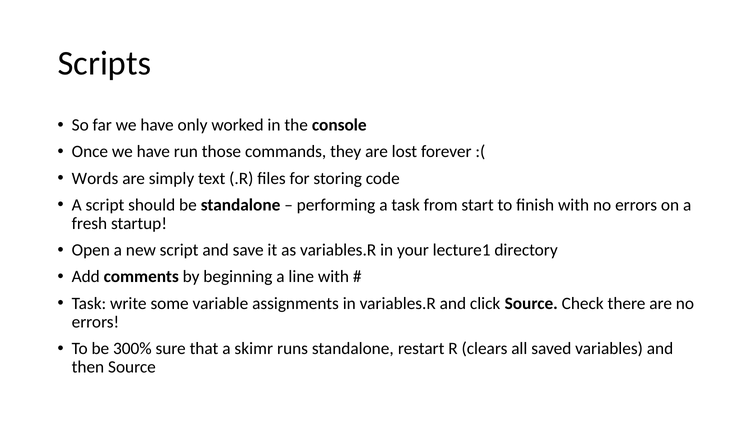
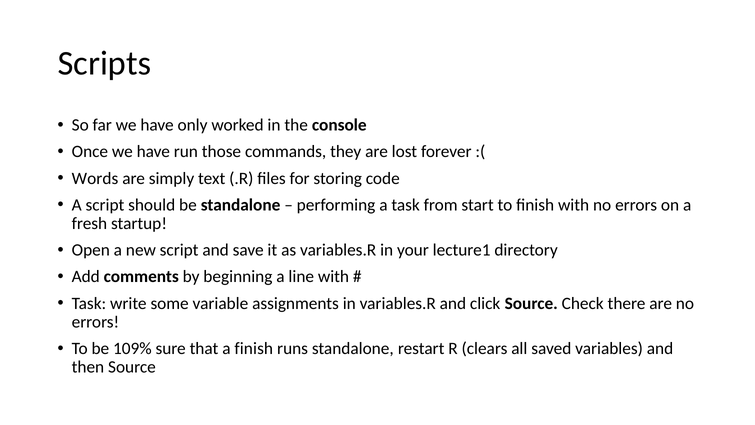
300%: 300% -> 109%
a skimr: skimr -> finish
